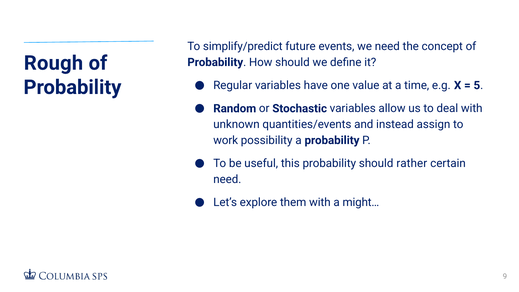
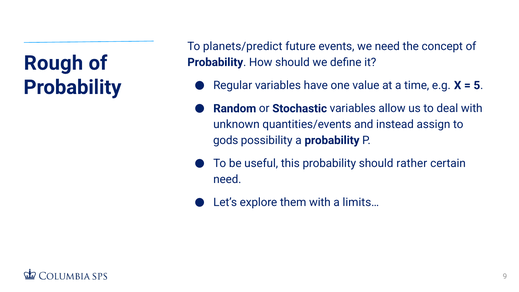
simplify/predict: simplify/predict -> planets/predict
work: work -> gods
might…: might… -> limits…
